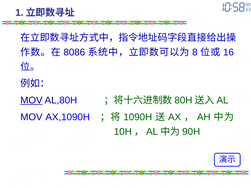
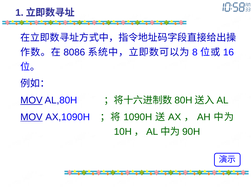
MOV at (31, 117) underline: none -> present
